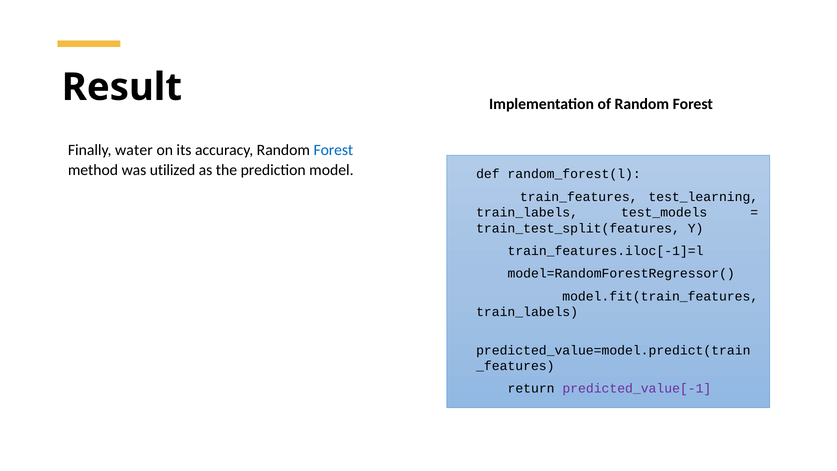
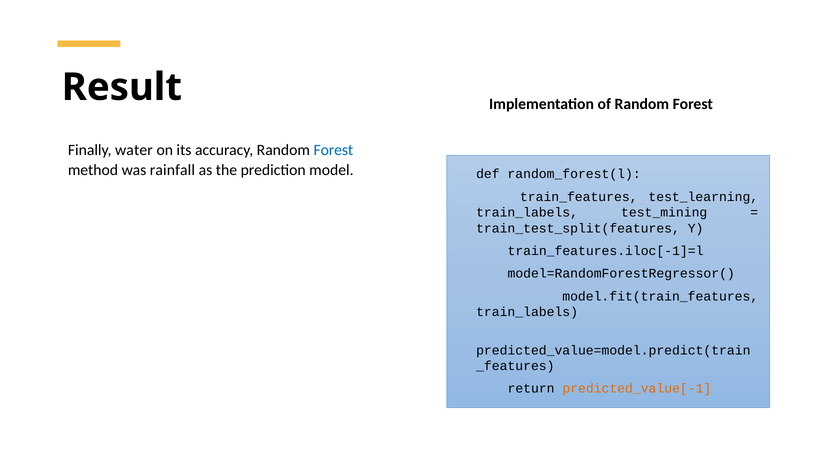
utilized: utilized -> rainfall
test_models: test_models -> test_mining
predicted_value[-1 colour: purple -> orange
